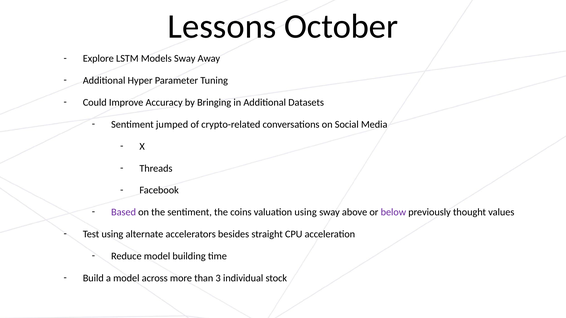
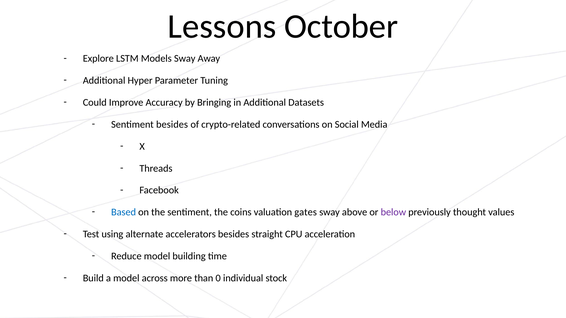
Sentiment jumped: jumped -> besides
Based colour: purple -> blue
valuation using: using -> gates
3: 3 -> 0
